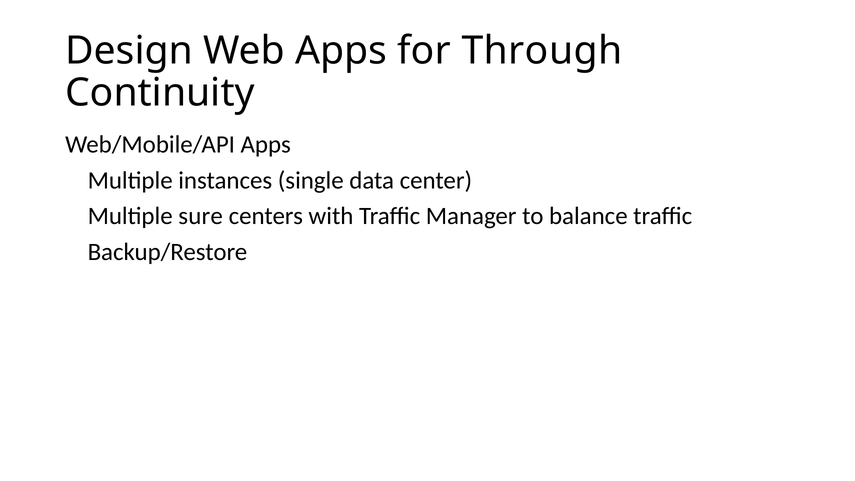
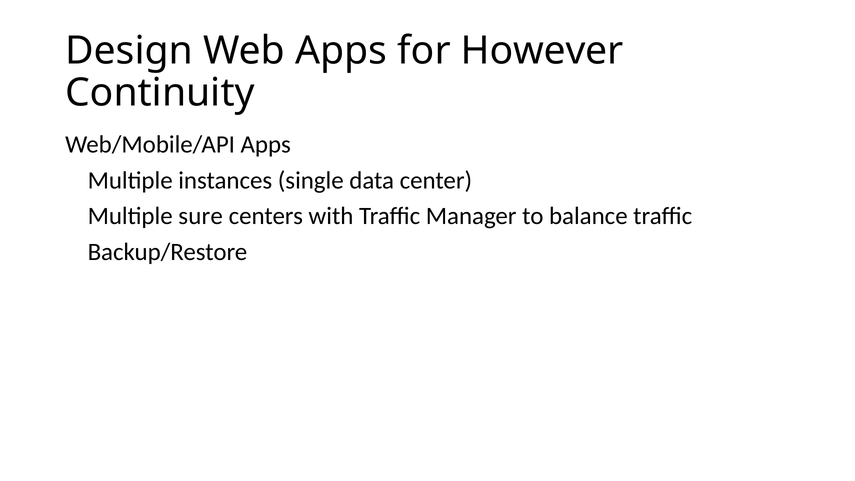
Through: Through -> However
